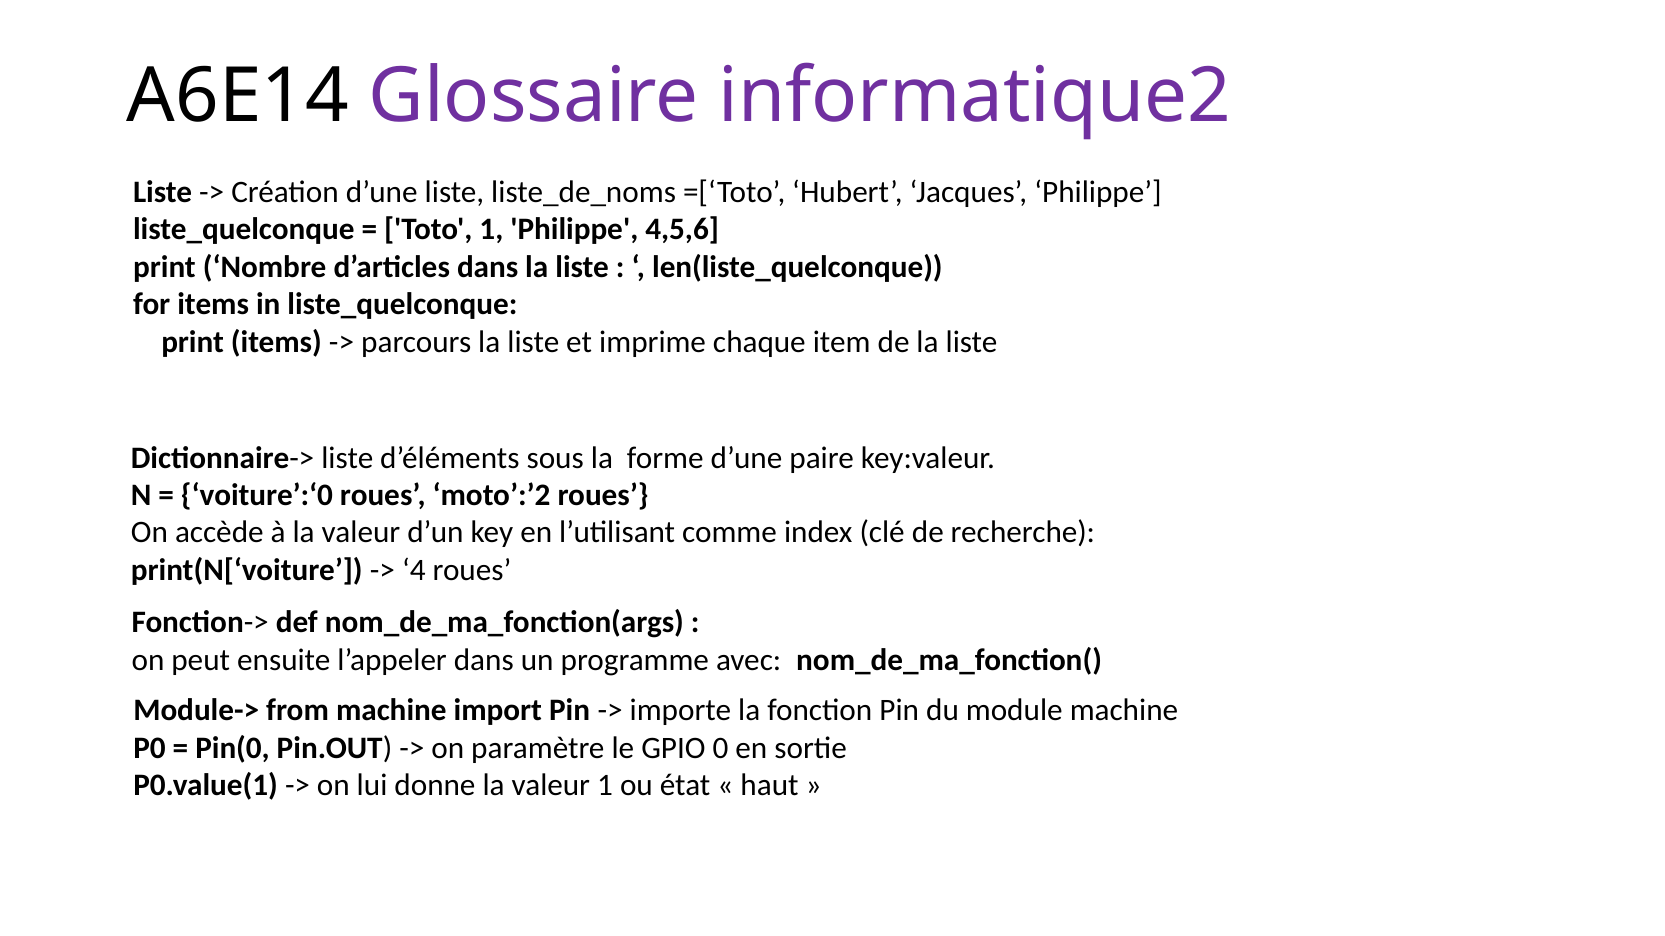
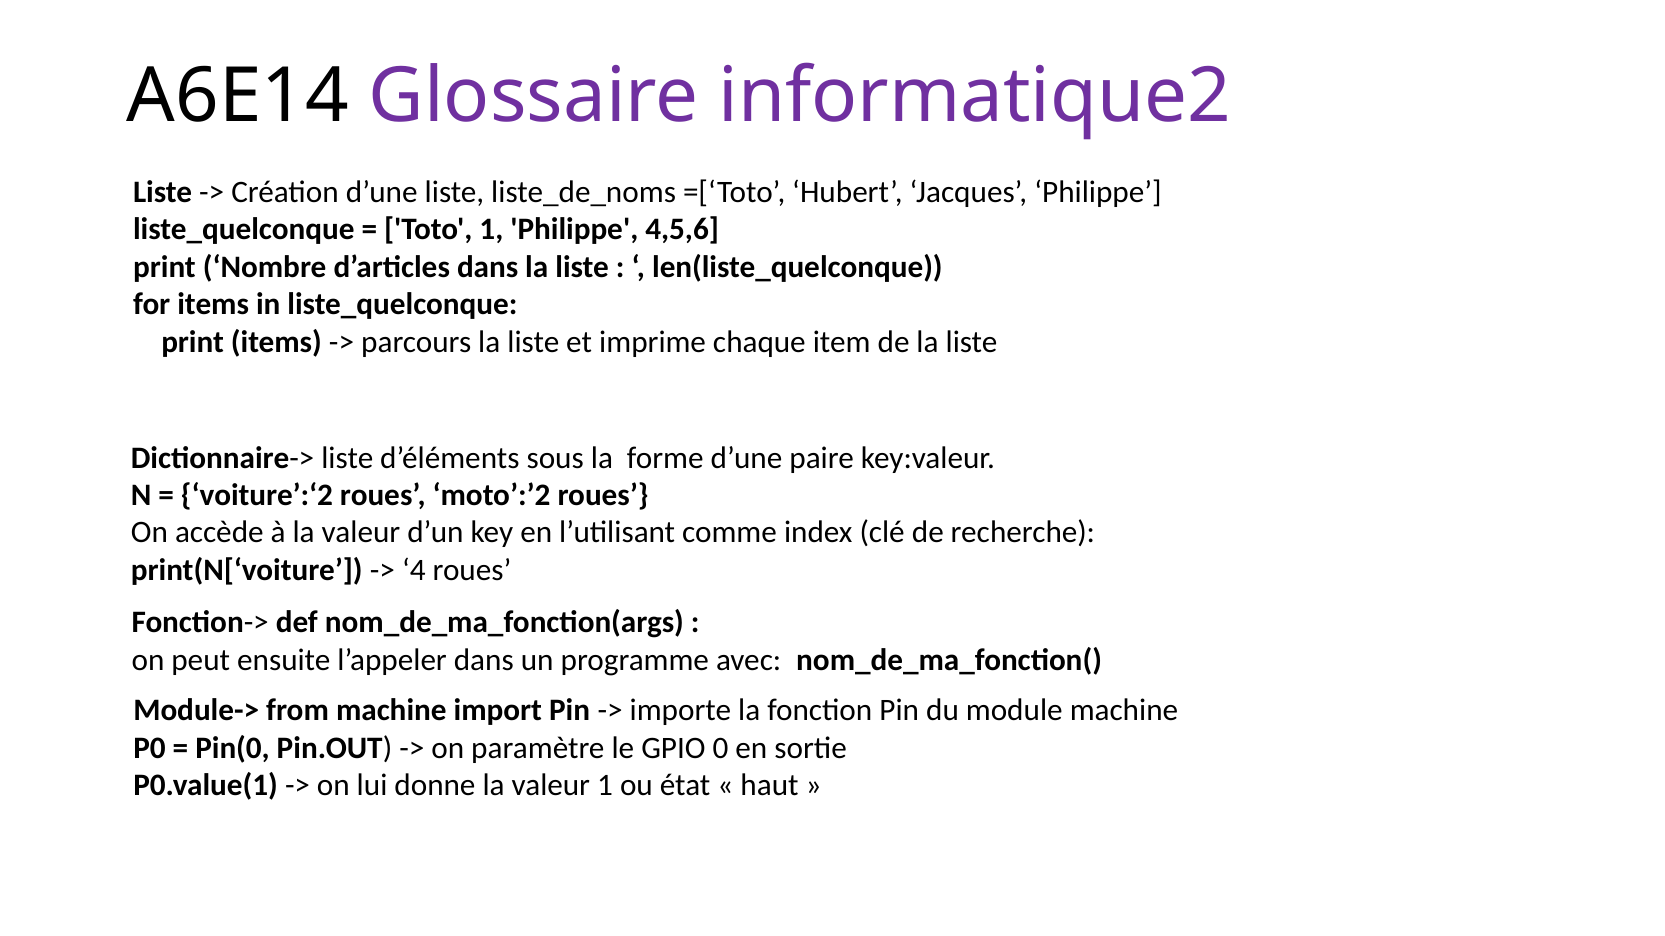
voiture’:‘0: voiture’:‘0 -> voiture’:‘2
